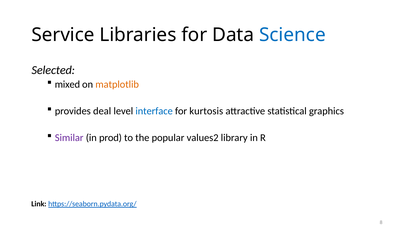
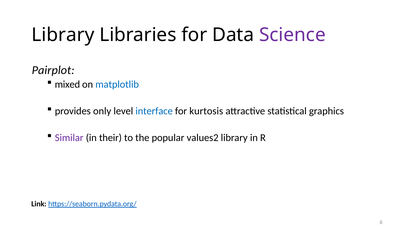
Service at (63, 35): Service -> Library
Science colour: blue -> purple
Selected: Selected -> Pairplot
matplotlib colour: orange -> blue
deal: deal -> only
prod: prod -> their
